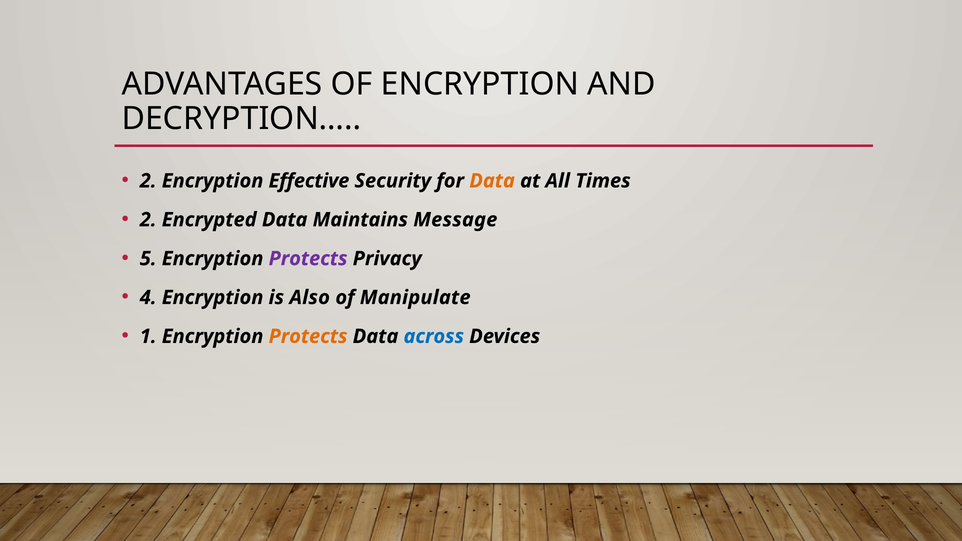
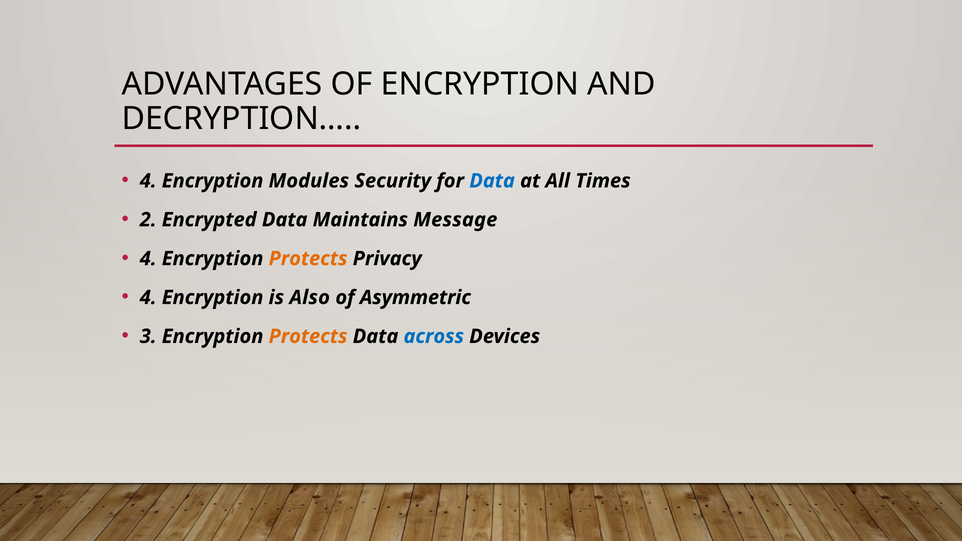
2 at (148, 181): 2 -> 4
Effective: Effective -> Modules
Data at (492, 181) colour: orange -> blue
5 at (148, 259): 5 -> 4
Protects at (308, 259) colour: purple -> orange
Manipulate: Manipulate -> Asymmetric
1: 1 -> 3
